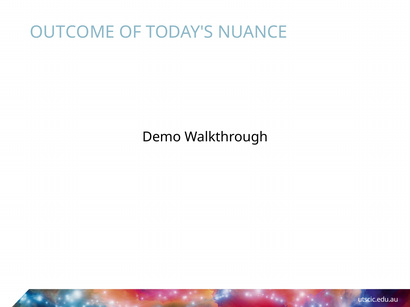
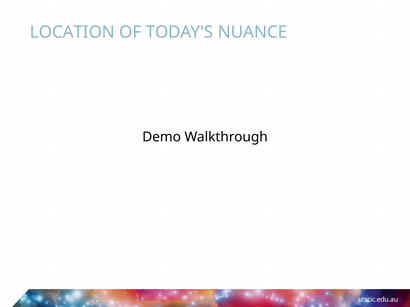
OUTCOME: OUTCOME -> LOCATION
